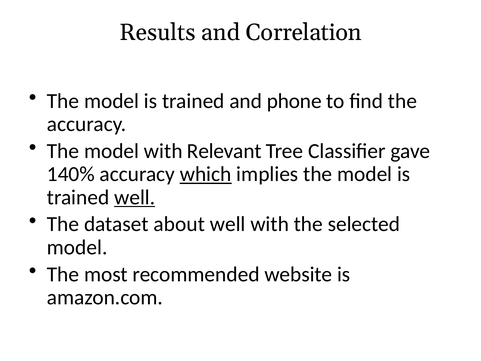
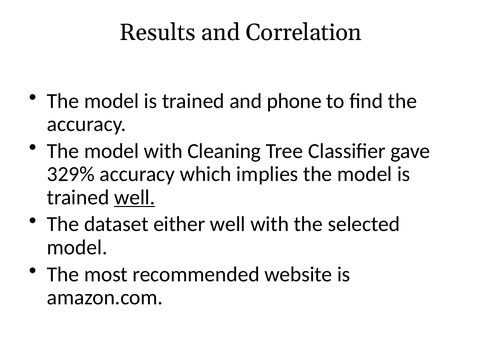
Relevant: Relevant -> Cleaning
140%: 140% -> 329%
which underline: present -> none
about: about -> either
